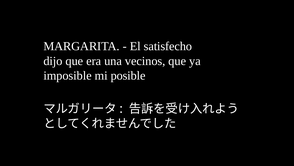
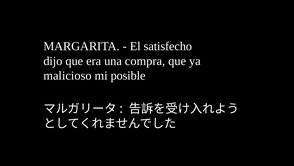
vecinos: vecinos -> compra
imposible: imposible -> malicioso
